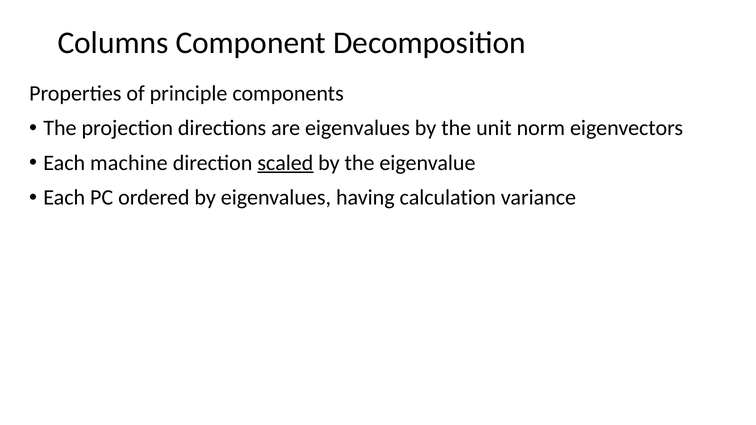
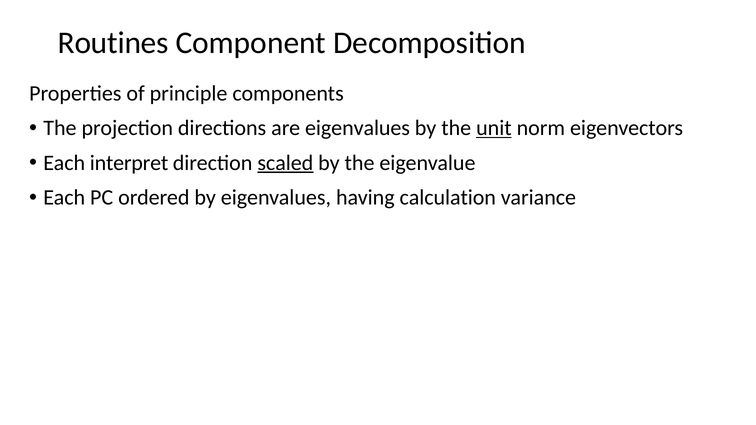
Columns: Columns -> Routines
unit underline: none -> present
machine: machine -> interpret
